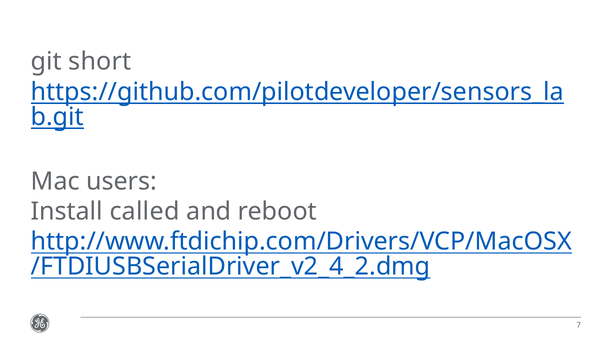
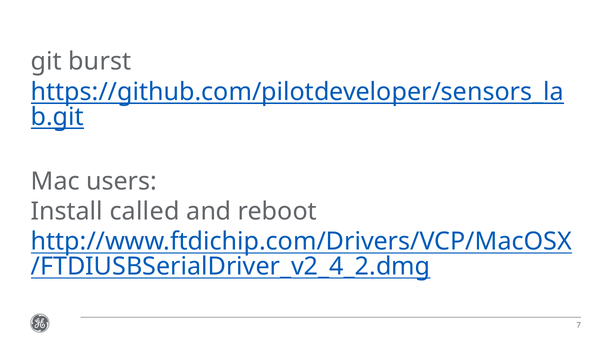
short: short -> burst
